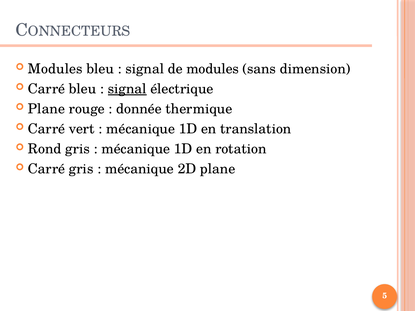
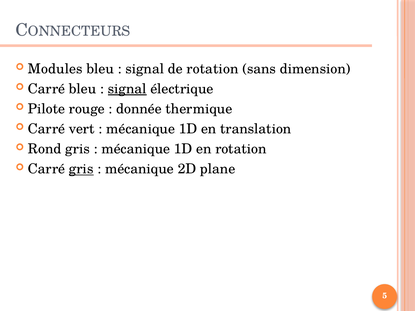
de modules: modules -> rotation
Plane at (46, 109): Plane -> Pilote
gris at (81, 169) underline: none -> present
